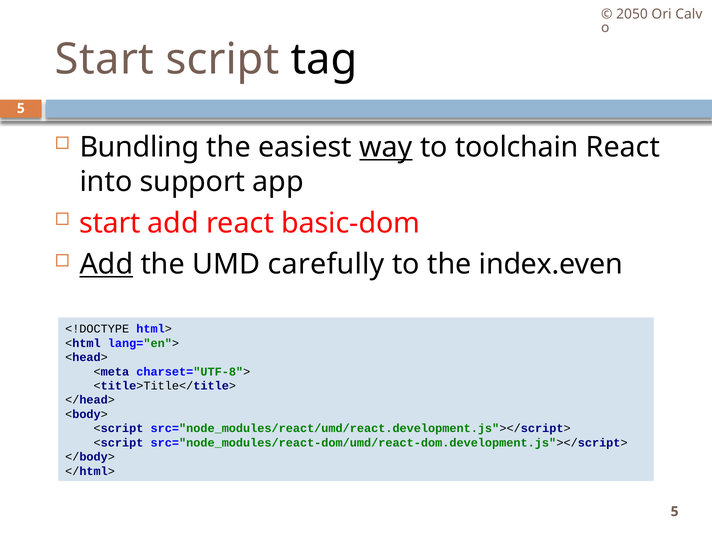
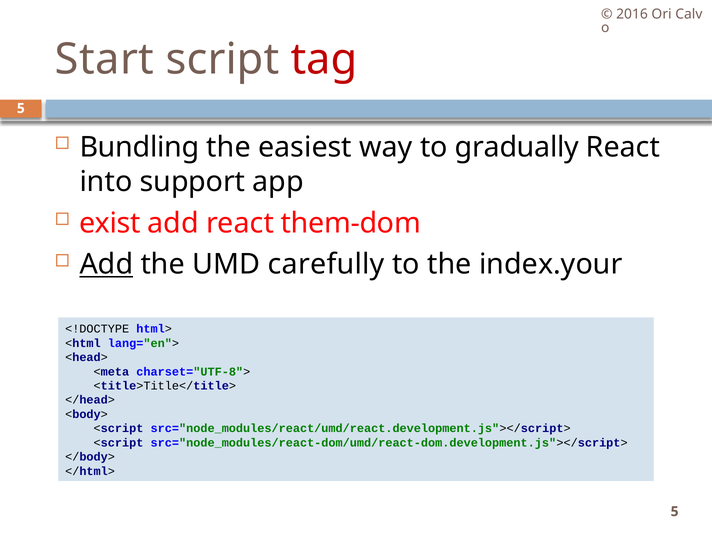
2050: 2050 -> 2016
tag colour: black -> red
way underline: present -> none
toolchain: toolchain -> gradually
start at (110, 223): start -> exist
basic-dom: basic-dom -> them-dom
index.even: index.even -> index.your
